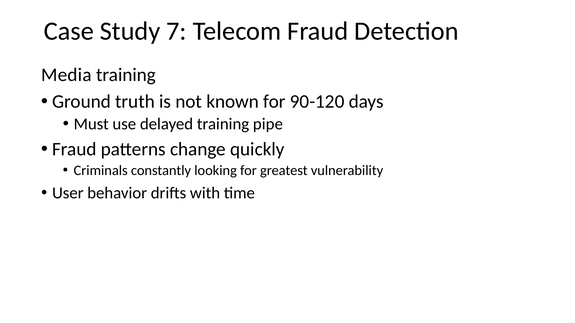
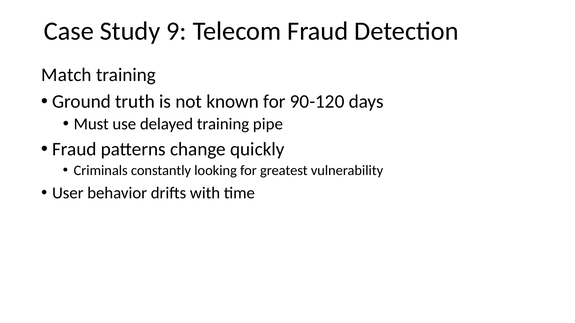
7: 7 -> 9
Media: Media -> Match
